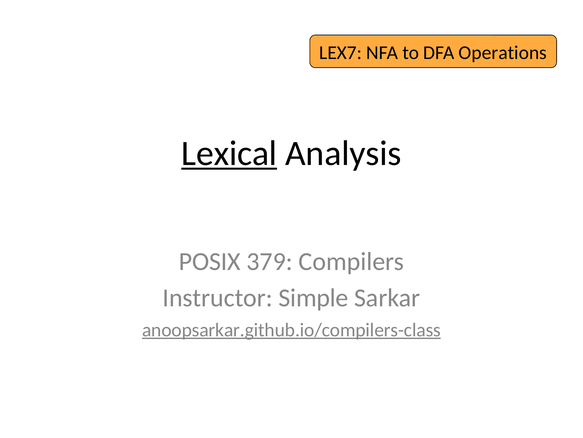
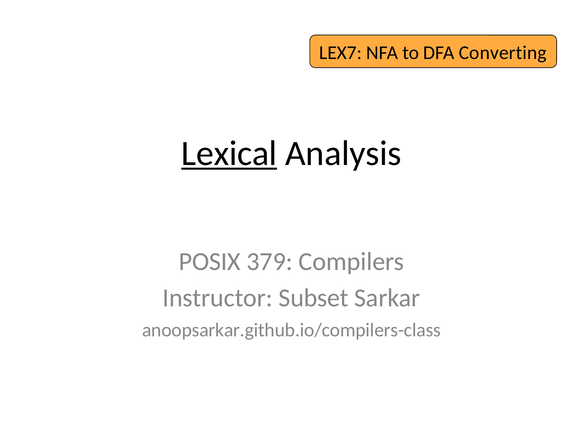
Operations: Operations -> Converting
Simple: Simple -> Subset
anoopsarkar.github.io/compilers-class underline: present -> none
